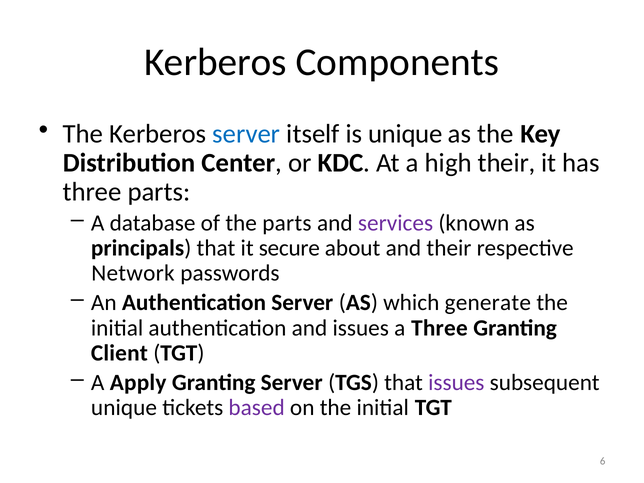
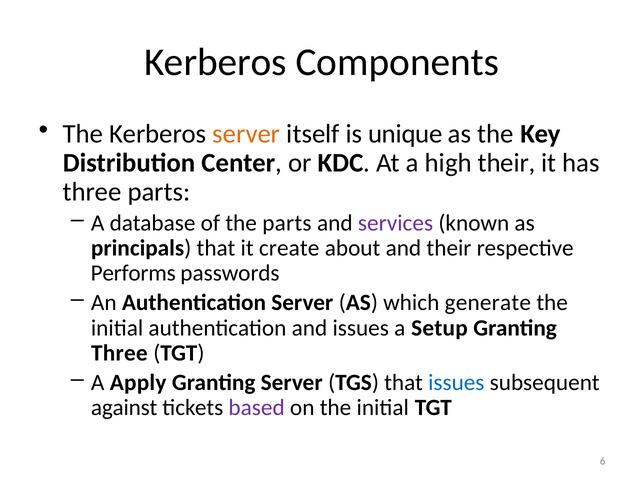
server at (246, 134) colour: blue -> orange
secure: secure -> create
Network: Network -> Performs
a Three: Three -> Setup
Client at (119, 353): Client -> Three
issues at (456, 383) colour: purple -> blue
unique at (124, 408): unique -> against
